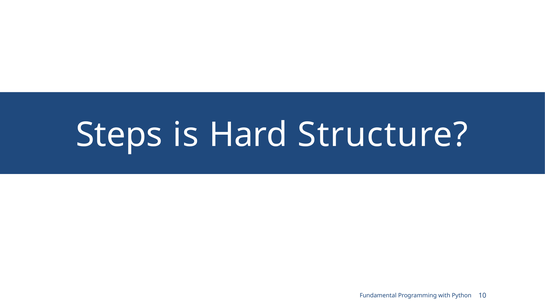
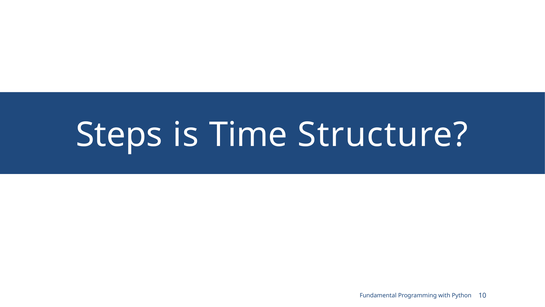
Hard: Hard -> Time
